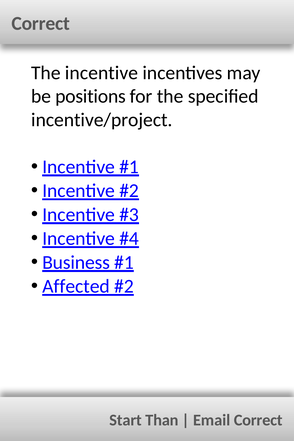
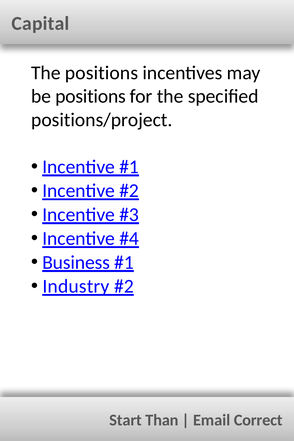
Correct at (41, 23): Correct -> Capital
The incentive: incentive -> positions
incentive/project: incentive/project -> positions/project
Affected: Affected -> Industry
